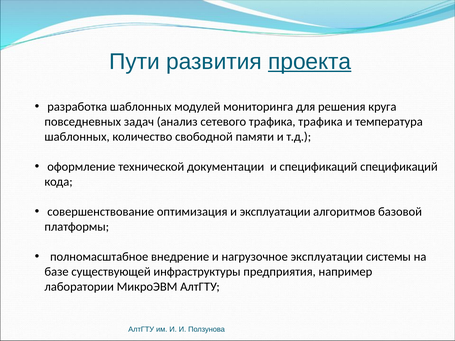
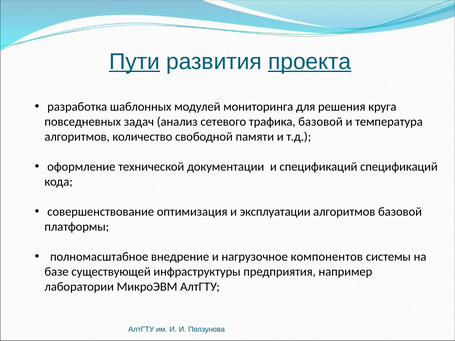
Пути underline: none -> present
трафика трафика: трафика -> базовой
шаблонных at (77, 137): шаблонных -> алгоритмов
нагрузочное эксплуатации: эксплуатации -> компонентов
